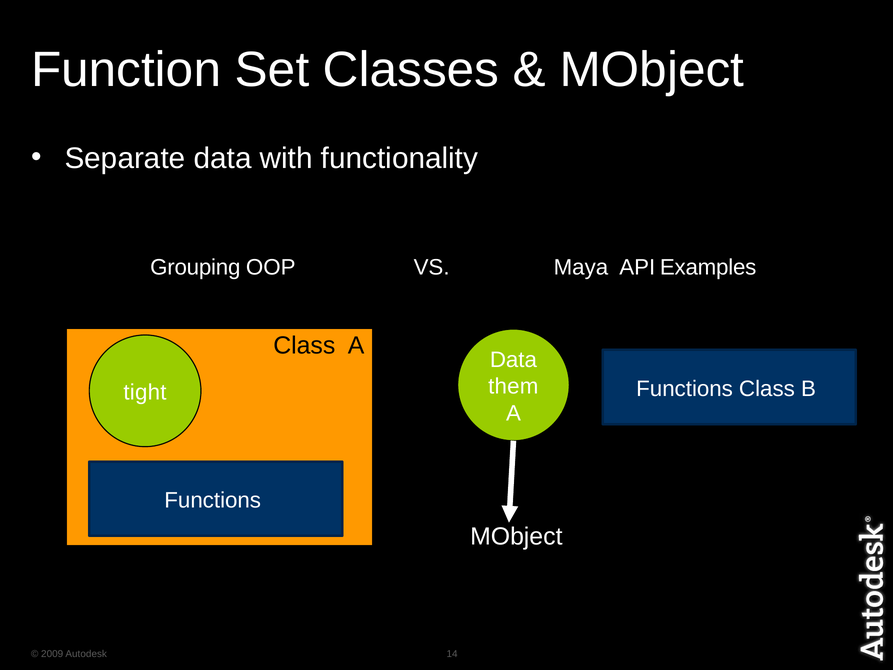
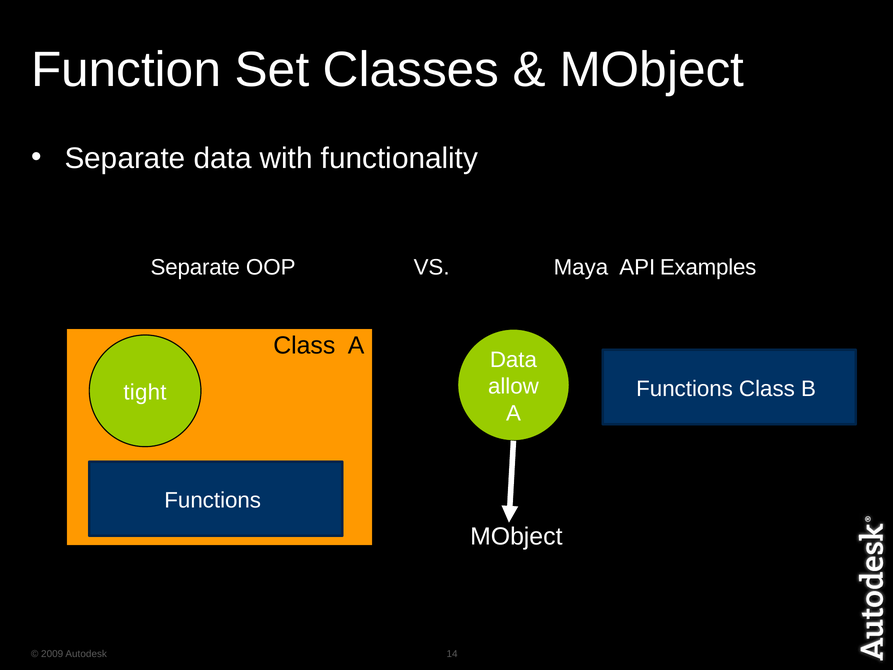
Grouping at (195, 267): Grouping -> Separate
them: them -> allow
